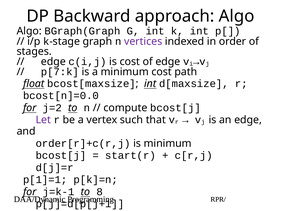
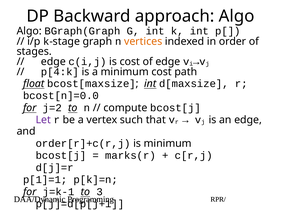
vertices colour: purple -> orange
p[7:k: p[7:k -> p[4:k
start(r: start(r -> marks(r
8: 8 -> 3
